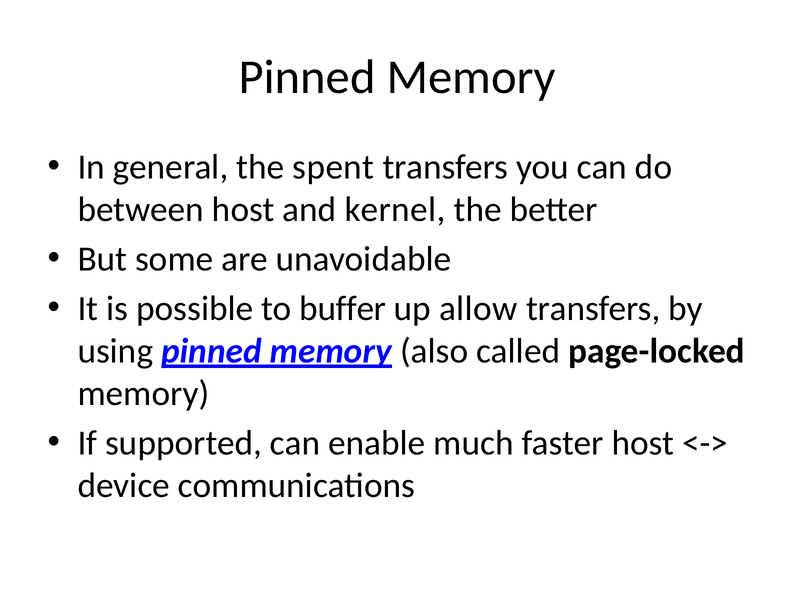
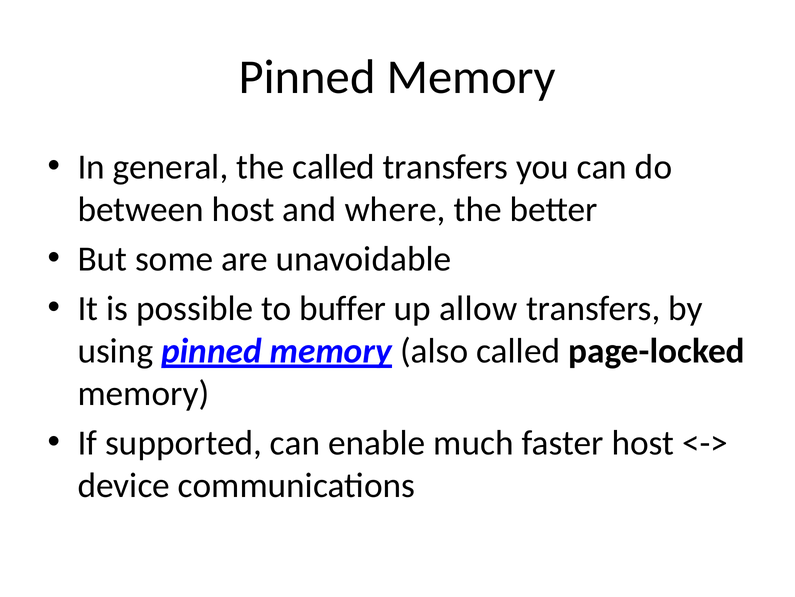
the spent: spent -> called
kernel: kernel -> where
